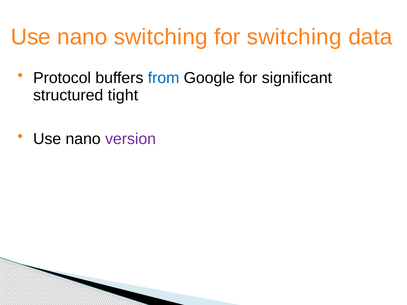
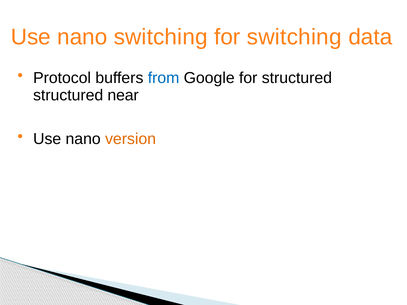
for significant: significant -> structured
tight: tight -> near
version colour: purple -> orange
